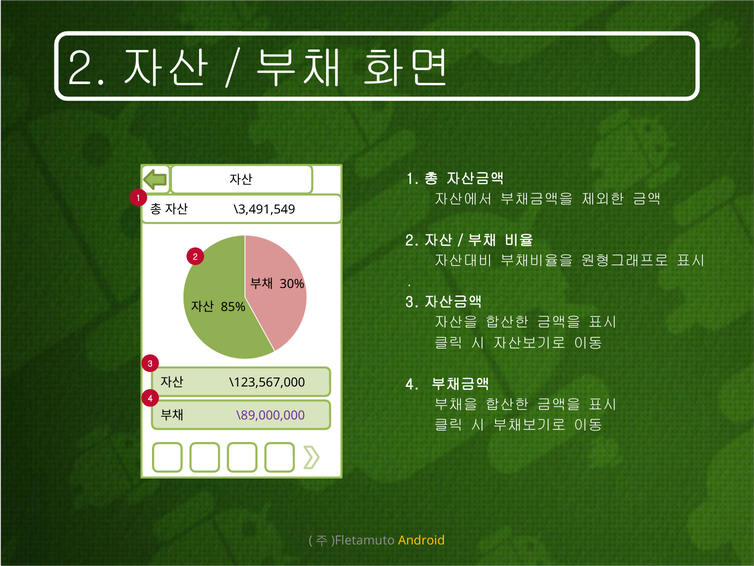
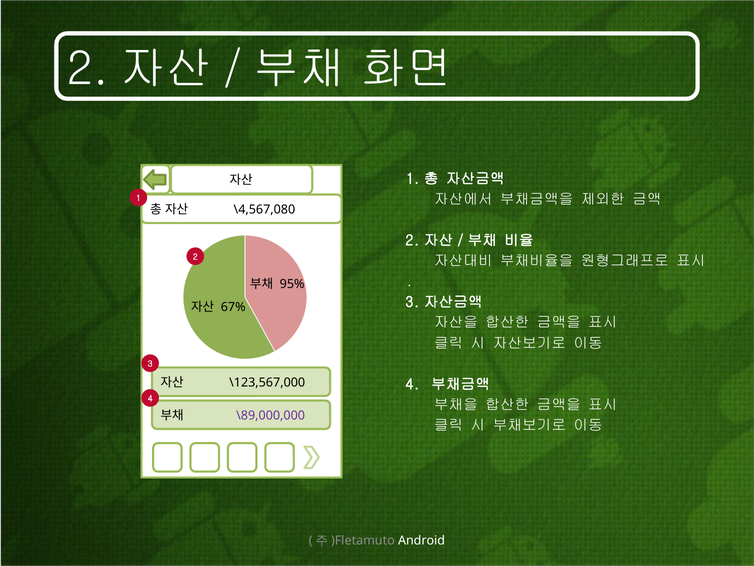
\3,491,549: \3,491,549 -> \4,567,080
30%: 30% -> 95%
85%: 85% -> 67%
Android colour: yellow -> white
